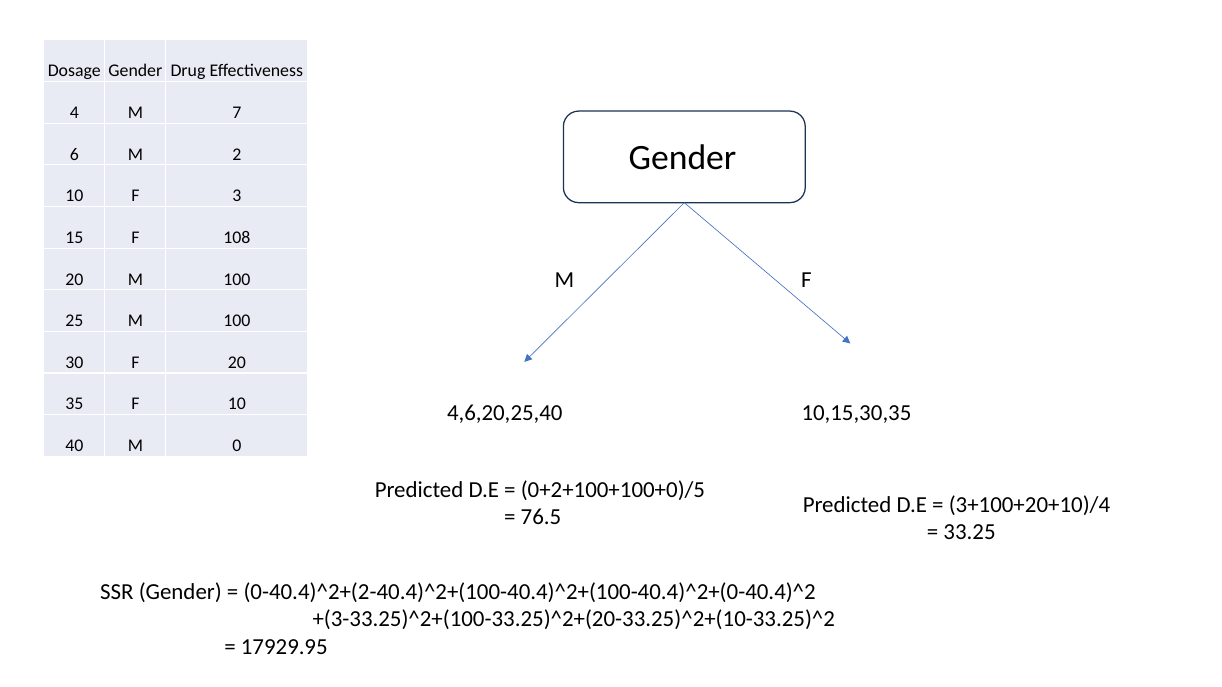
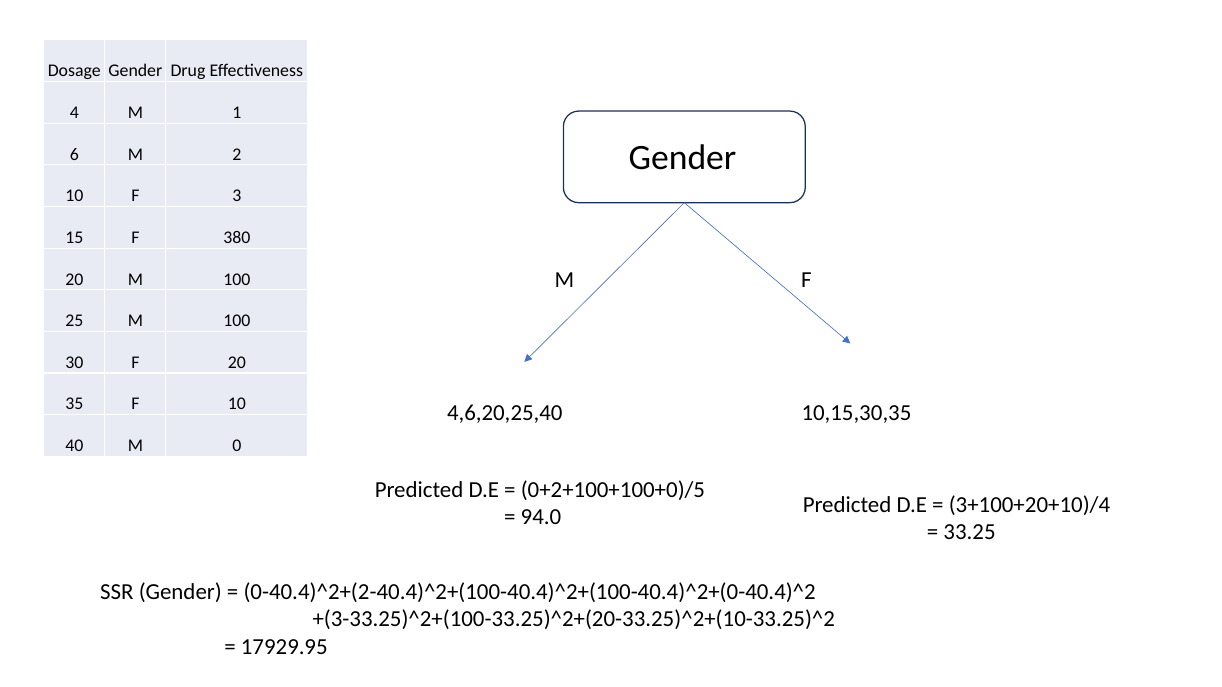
7: 7 -> 1
108: 108 -> 380
76.5: 76.5 -> 94.0
